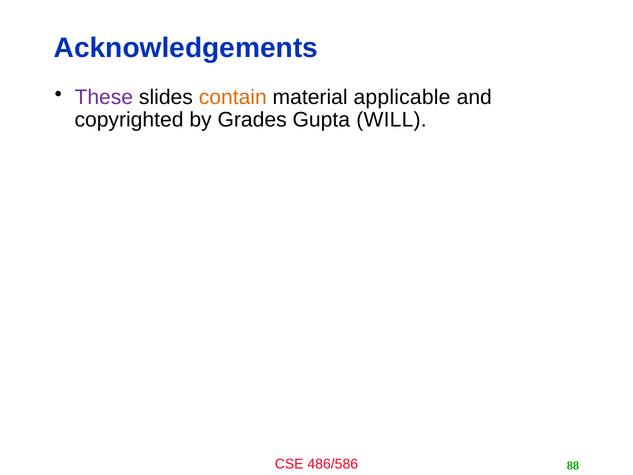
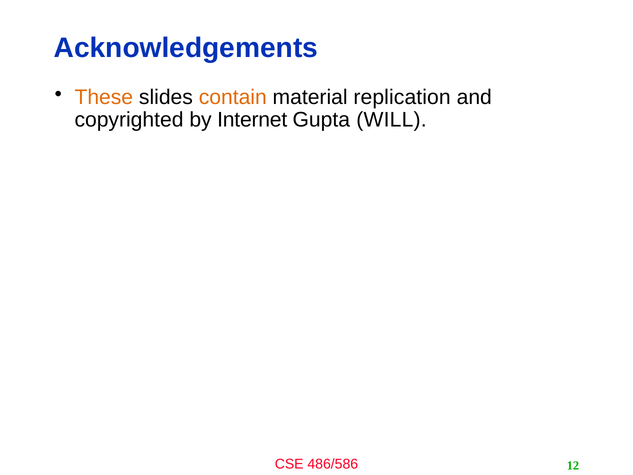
These colour: purple -> orange
applicable: applicable -> replication
Grades: Grades -> Internet
88: 88 -> 12
